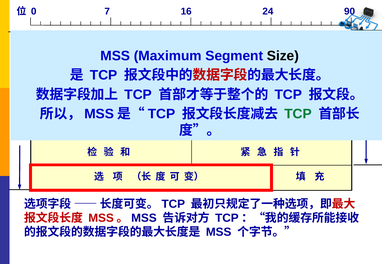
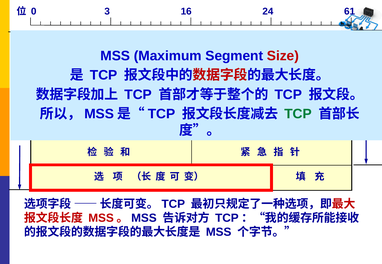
7: 7 -> 3
90: 90 -> 61
Size colour: black -> red
